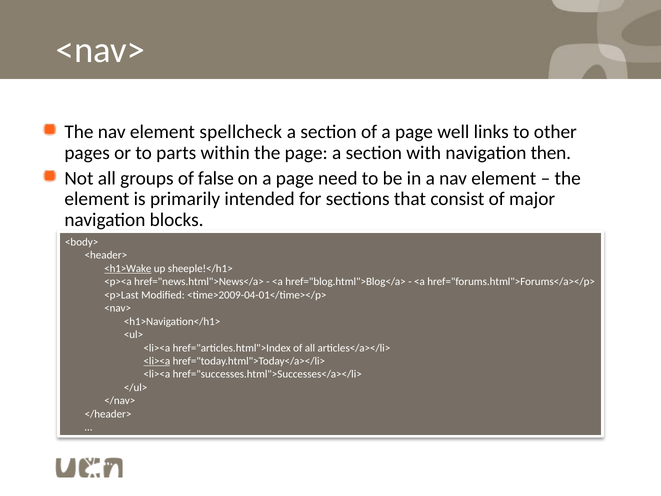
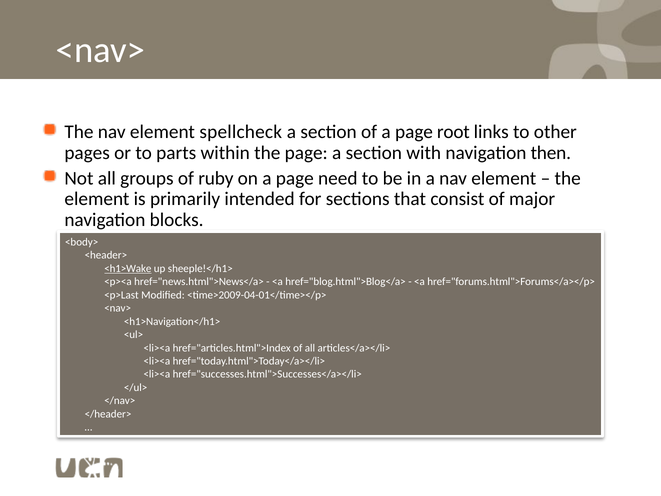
well: well -> root
false: false -> ruby
<li><a at (157, 361) underline: present -> none
